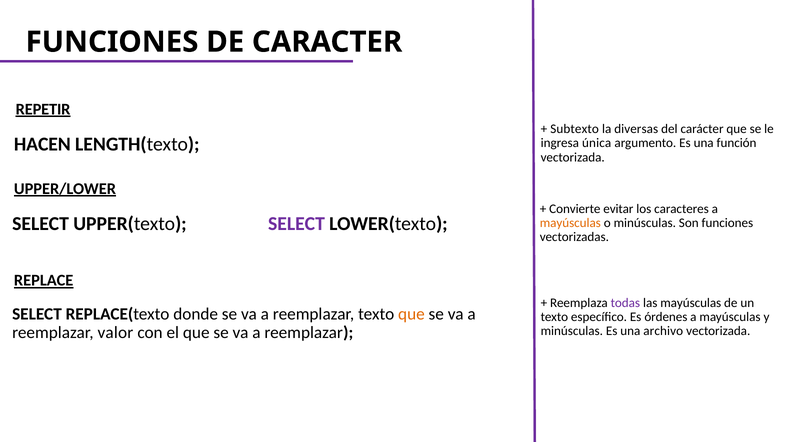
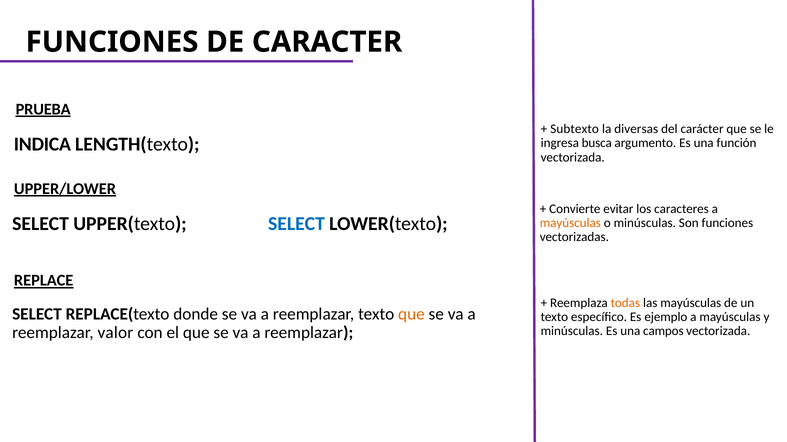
REPETIR: REPETIR -> PRUEBA
HACEN: HACEN -> INDICA
única: única -> busca
SELECT at (296, 224) colour: purple -> blue
todas colour: purple -> orange
órdenes: órdenes -> ejemplo
archivo: archivo -> campos
